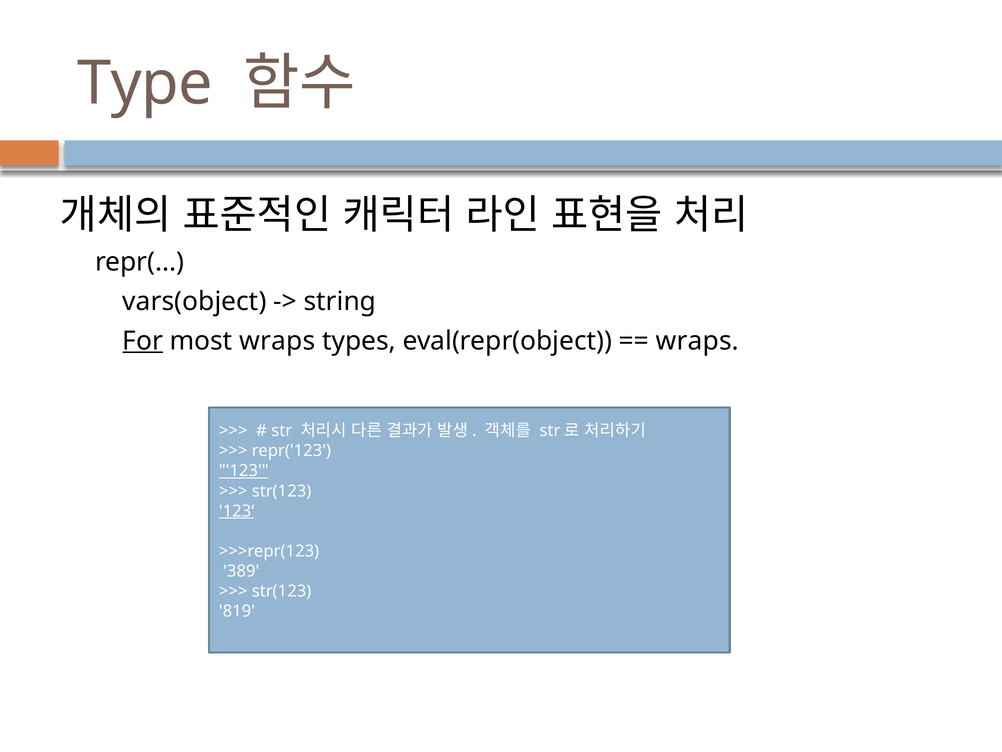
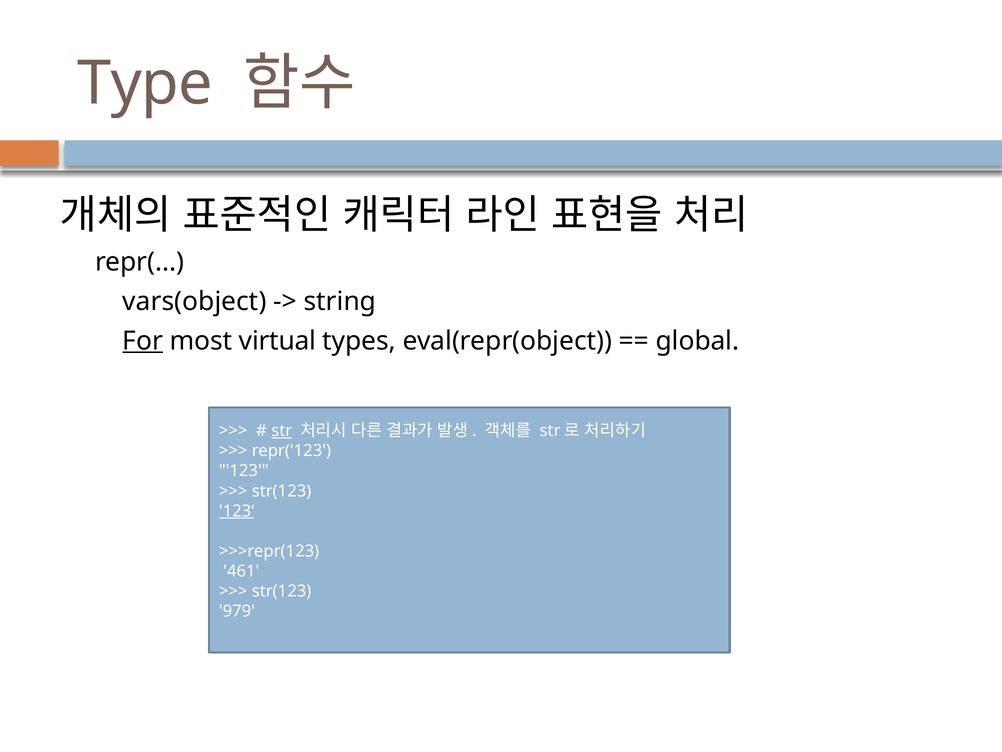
most wraps: wraps -> virtual
wraps at (697, 341): wraps -> global
str underline: none -> present
123 underline: present -> none
389: 389 -> 461
819: 819 -> 979
